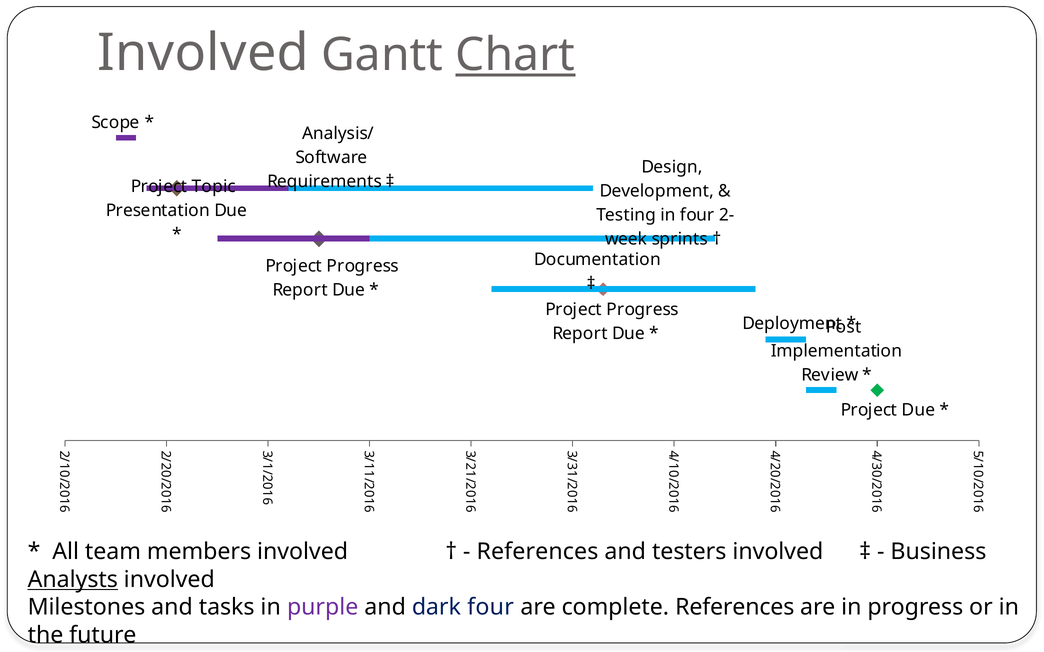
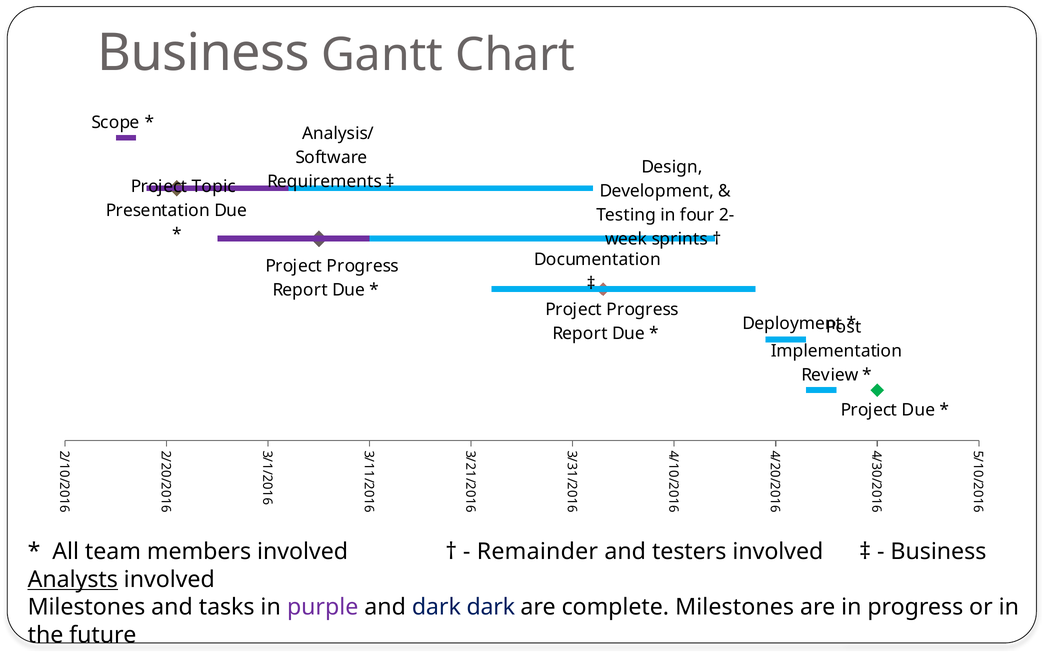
Involved at (203, 53): Involved -> Business
Chart underline: present -> none
References at (537, 552): References -> Remainder
dark four: four -> dark
complete References: References -> Milestones
